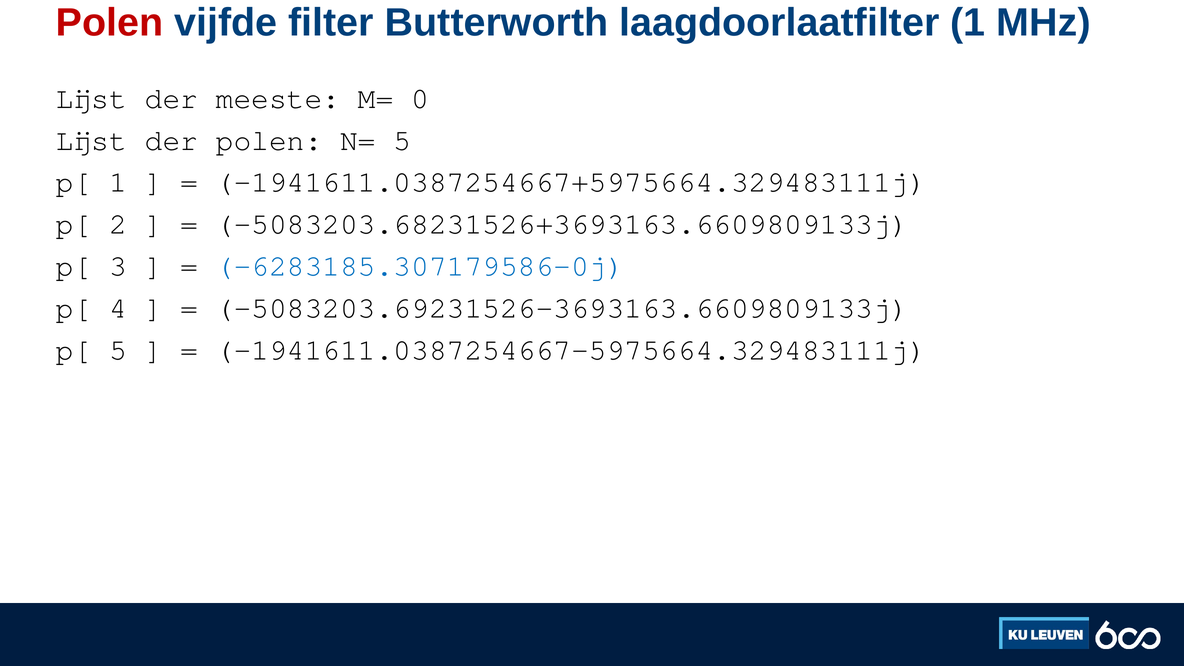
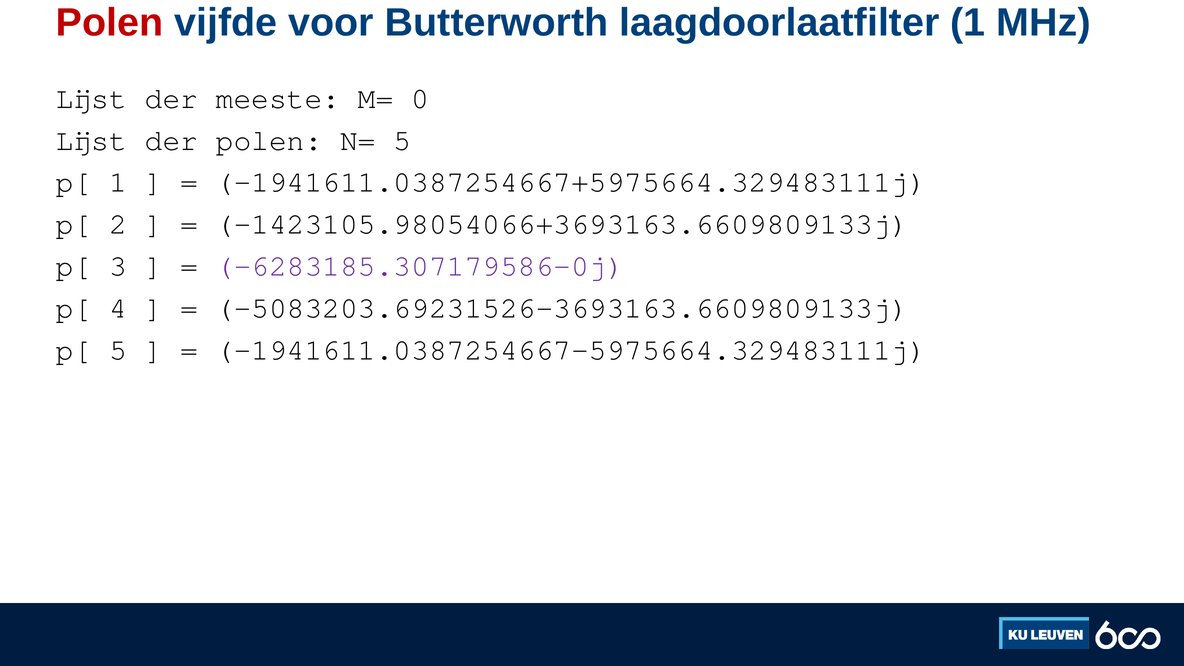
filter: filter -> voor
-5083203.68231526+3693163.6609809133j: -5083203.68231526+3693163.6609809133j -> -1423105.98054066+3693163.6609809133j
-6283185.307179586-0j colour: blue -> purple
